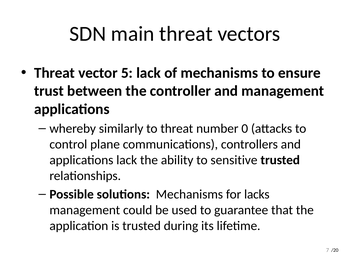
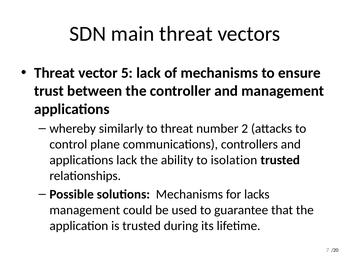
0: 0 -> 2
sensitive: sensitive -> isolation
